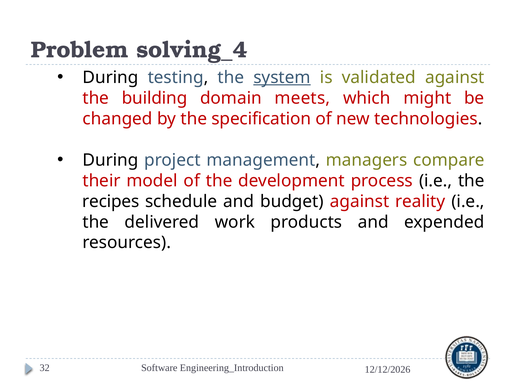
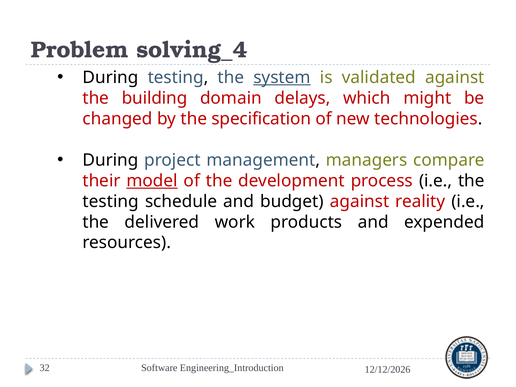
meets: meets -> delays
model underline: none -> present
recipes at (111, 201): recipes -> testing
